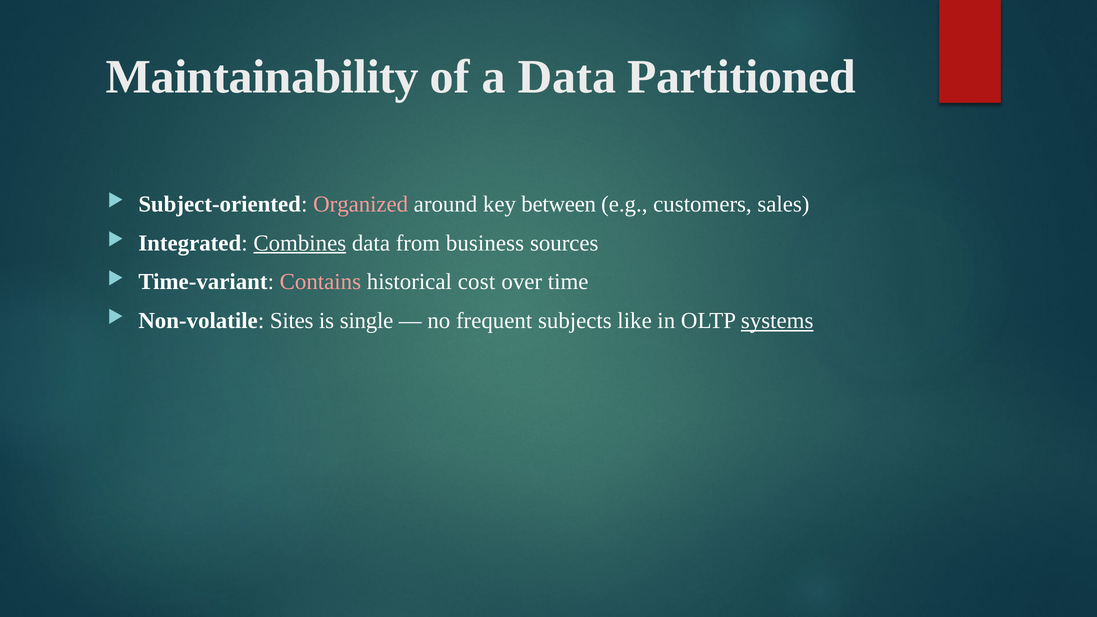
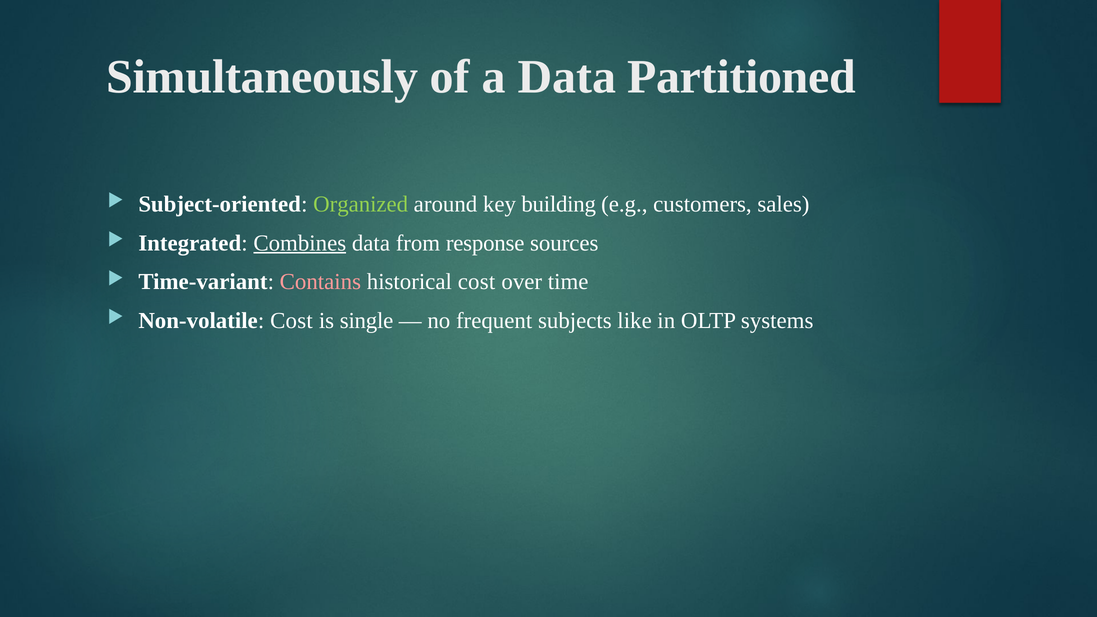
Maintainability: Maintainability -> Simultaneously
Organized colour: pink -> light green
between: between -> building
business: business -> response
Non-volatile Sites: Sites -> Cost
systems underline: present -> none
